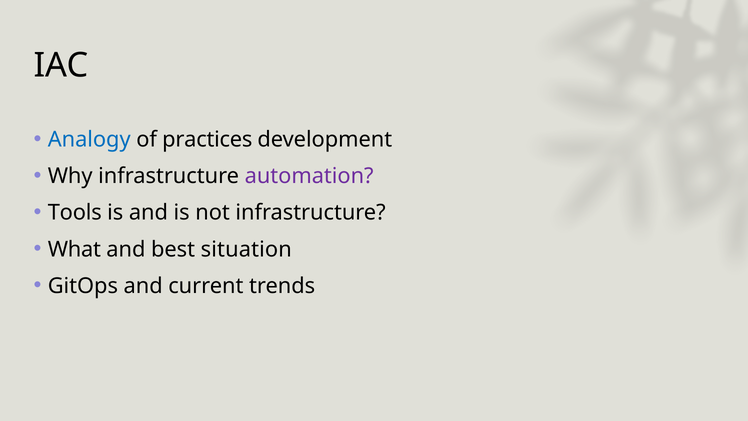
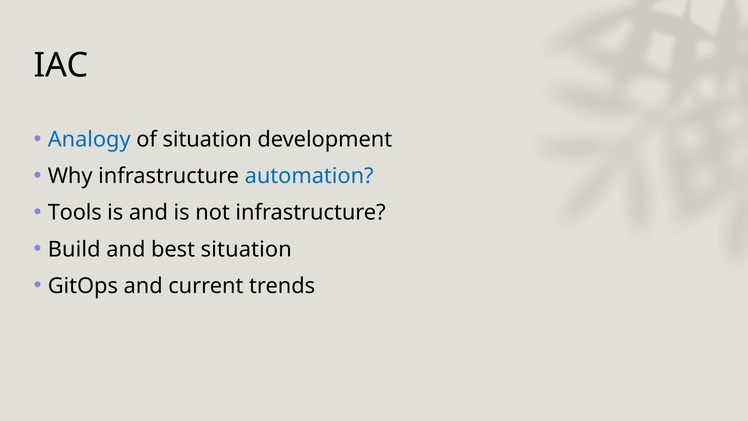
of practices: practices -> situation
automation colour: purple -> blue
What: What -> Build
